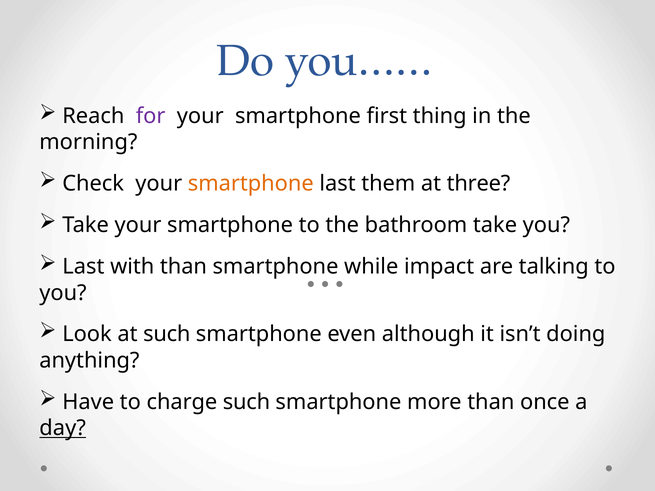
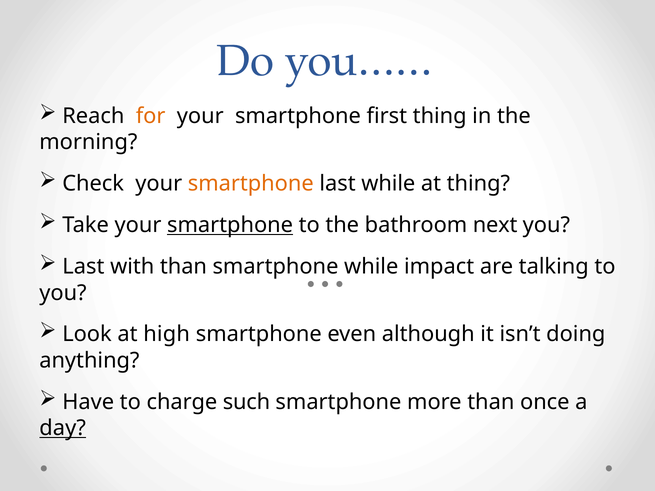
for colour: purple -> orange
last them: them -> while
at three: three -> thing
smartphone at (230, 225) underline: none -> present
bathroom take: take -> next
at such: such -> high
